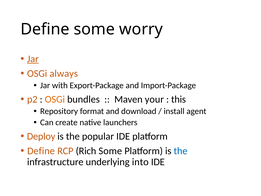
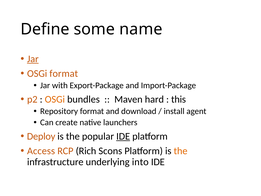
worry: worry -> name
OSGi always: always -> format
your: your -> hard
IDE at (123, 136) underline: none -> present
Define at (41, 151): Define -> Access
Rich Some: Some -> Scons
the at (181, 151) colour: blue -> orange
